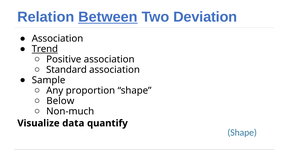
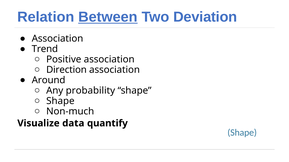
Trend underline: present -> none
Standard: Standard -> Direction
Sample: Sample -> Around
proportion: proportion -> probability
Below at (60, 101): Below -> Shape
